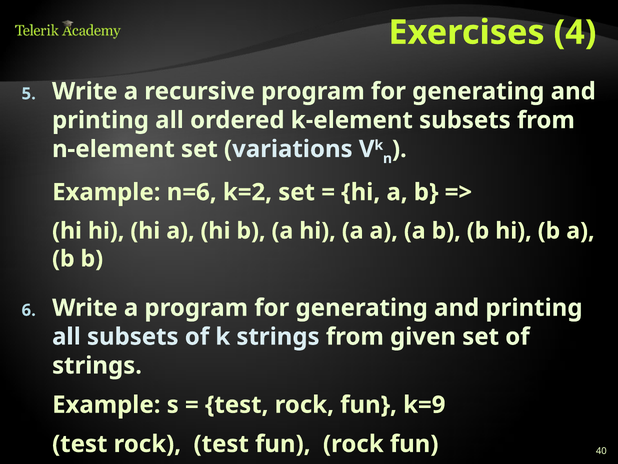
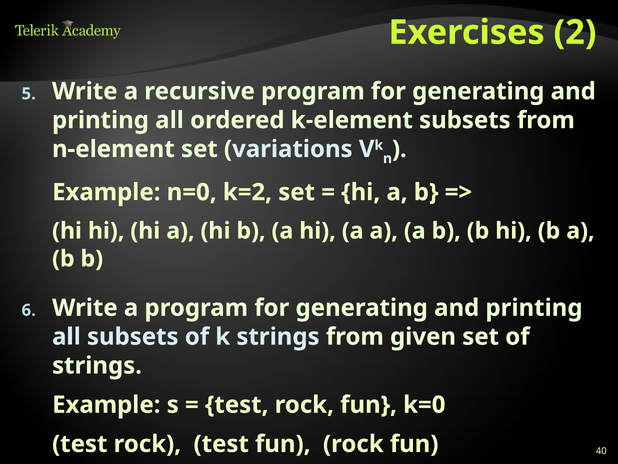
4: 4 -> 2
n=6: n=6 -> n=0
k=9: k=9 -> k=0
